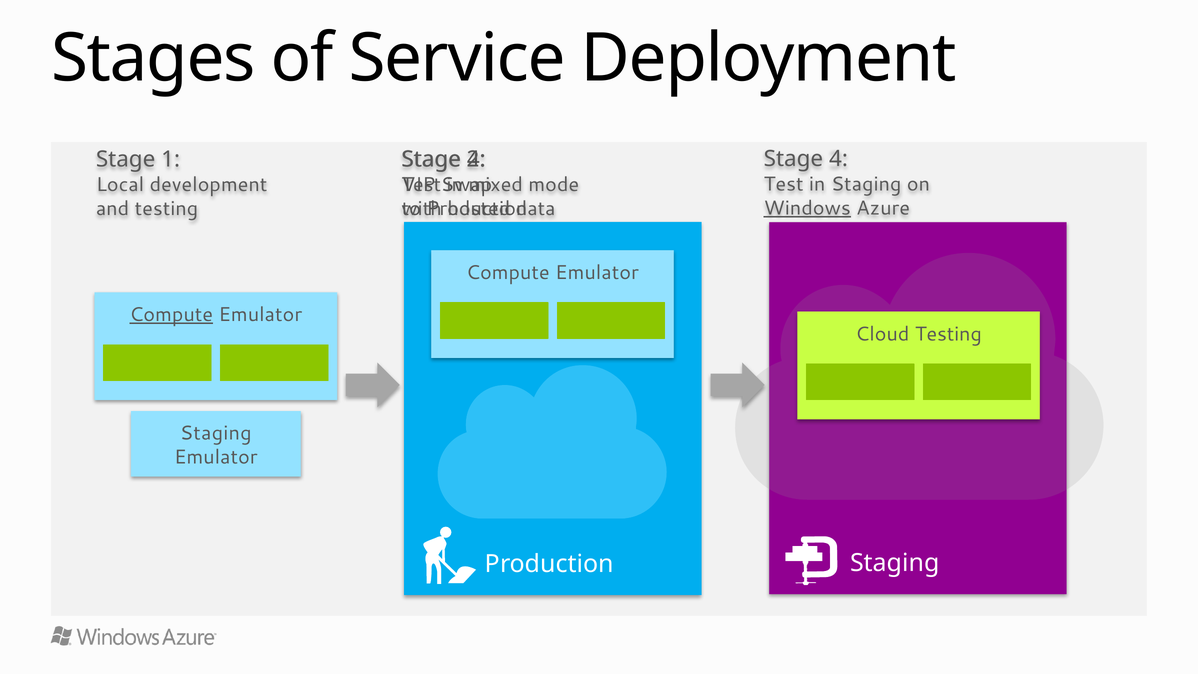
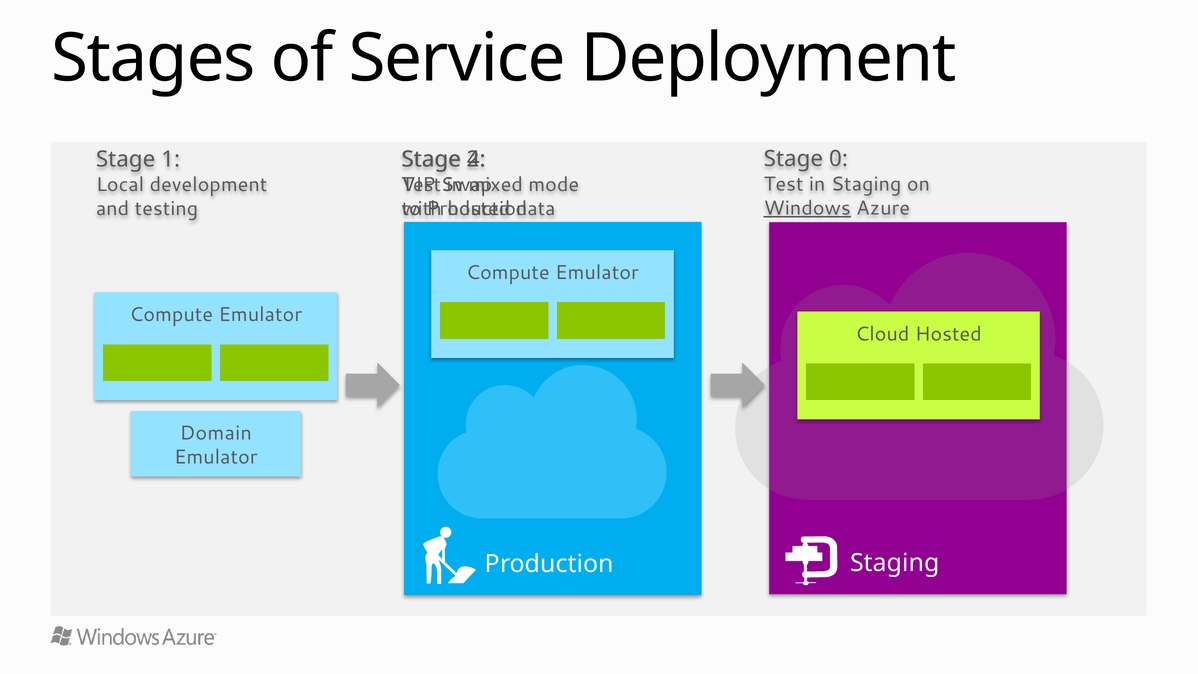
4 at (838, 159): 4 -> 0
Compute at (171, 315) underline: present -> none
Cloud Testing: Testing -> Hosted
Staging at (216, 433): Staging -> Domain
